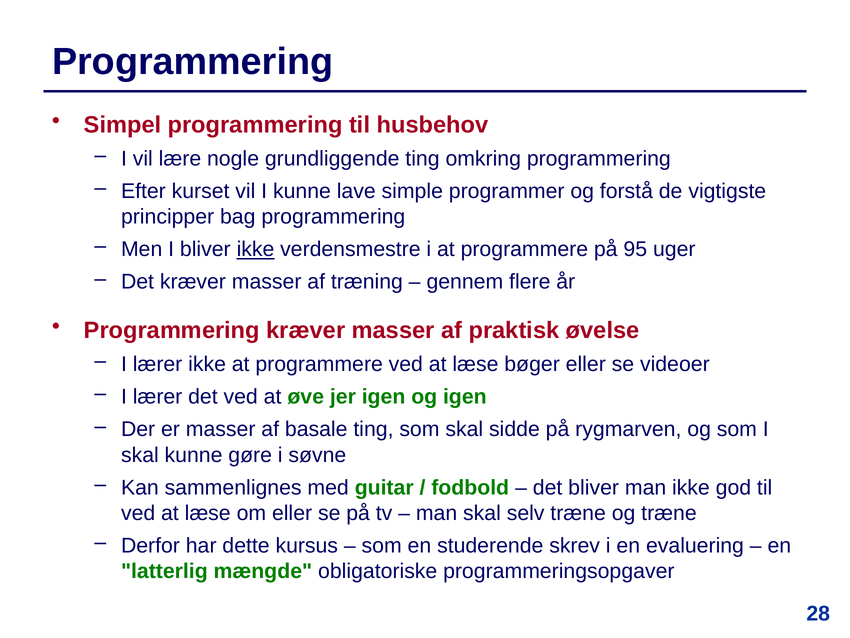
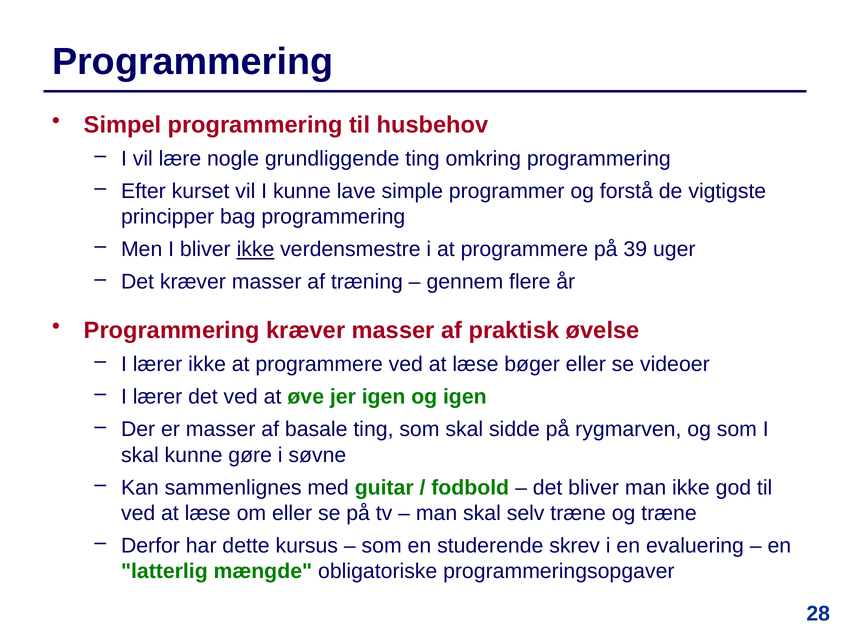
95: 95 -> 39
